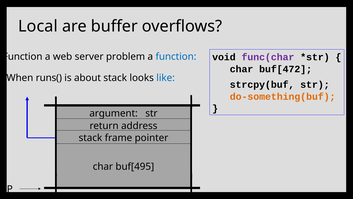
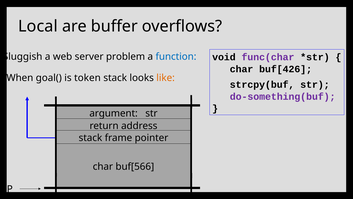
Function at (23, 56): Function -> Sluggish
buf[472: buf[472 -> buf[426
runs(: runs( -> goal(
about: about -> token
like colour: blue -> orange
do-something(buf colour: orange -> purple
buf[495: buf[495 -> buf[566
